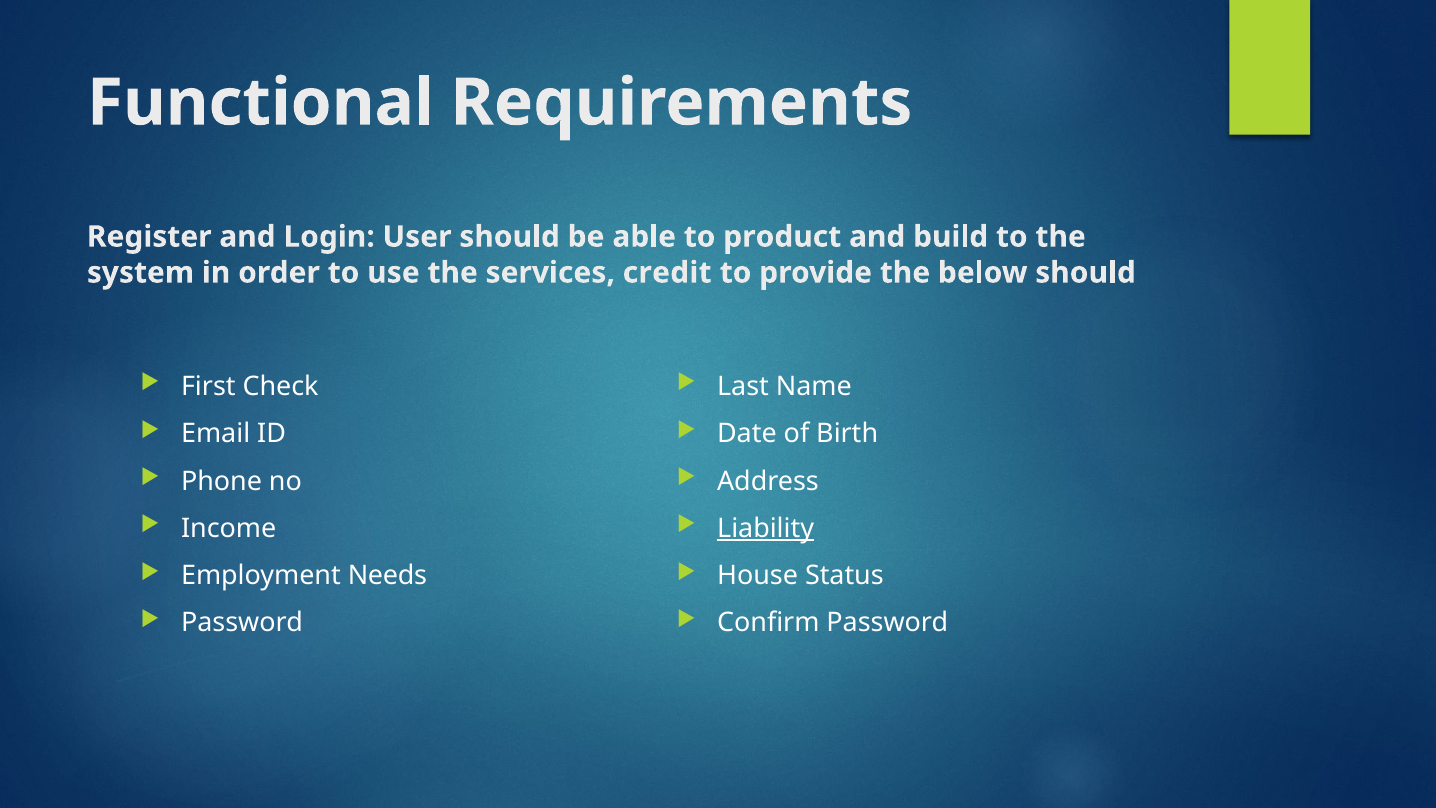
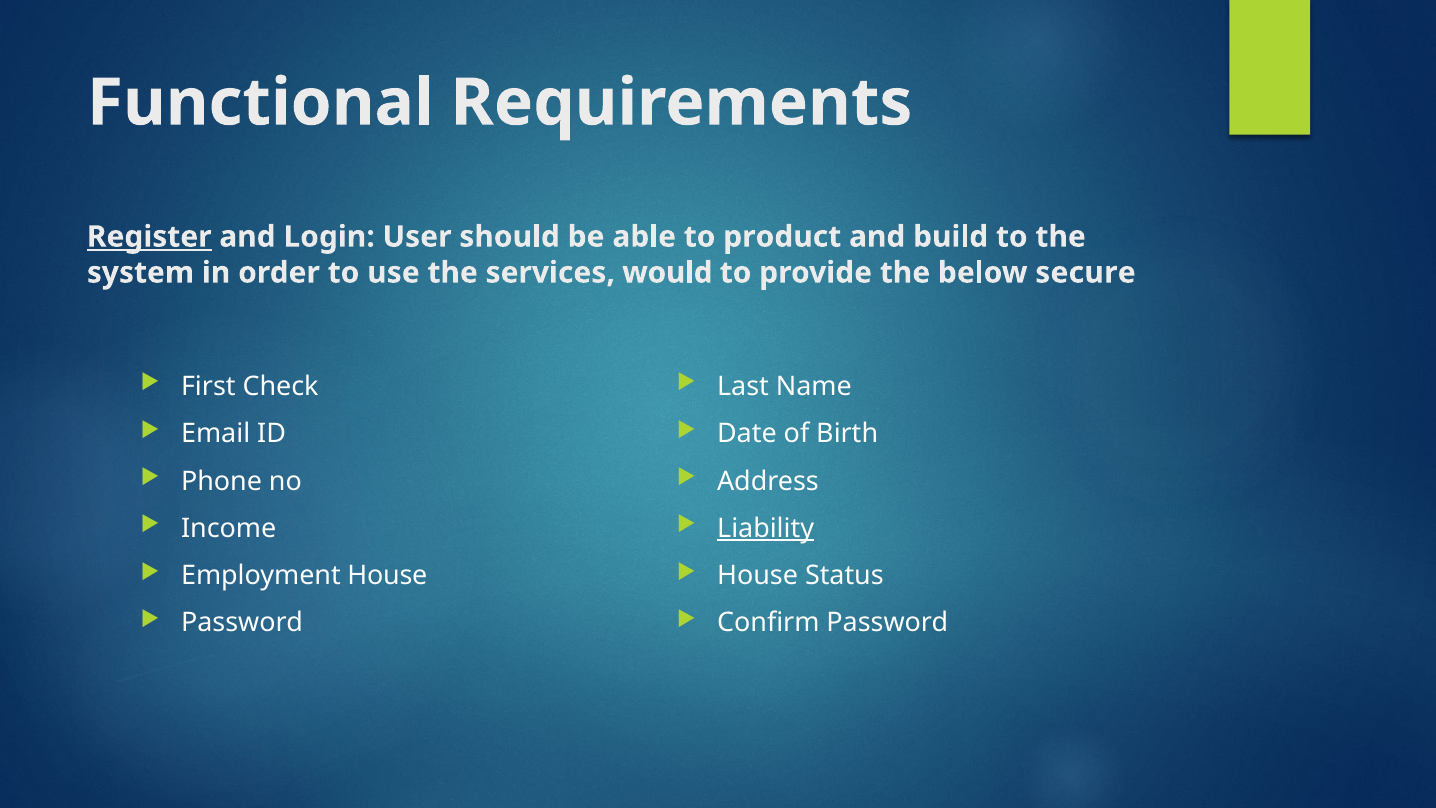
Register underline: none -> present
credit: credit -> would
below should: should -> secure
Employment Needs: Needs -> House
